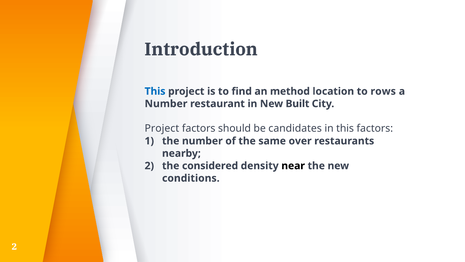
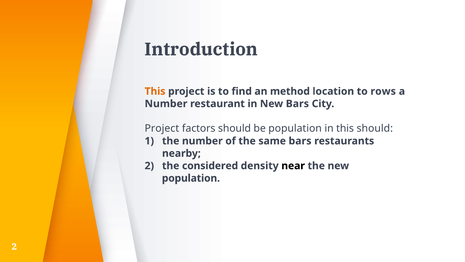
This at (155, 91) colour: blue -> orange
New Built: Built -> Bars
be candidates: candidates -> population
this factors: factors -> should
same over: over -> bars
conditions at (191, 178): conditions -> population
